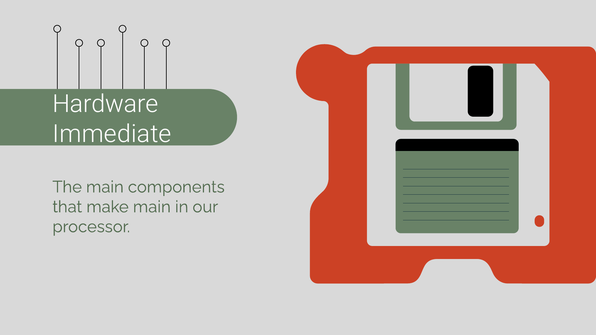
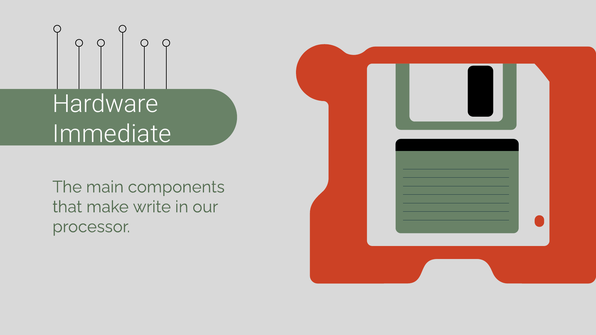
make main: main -> write
